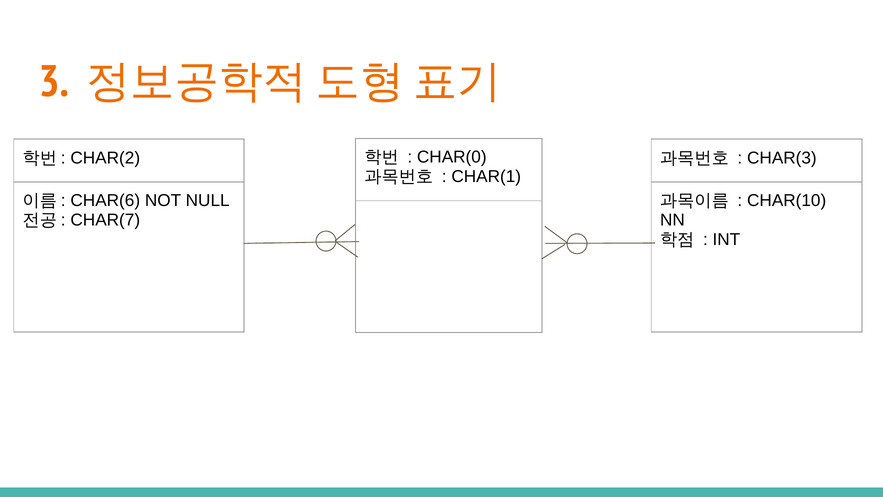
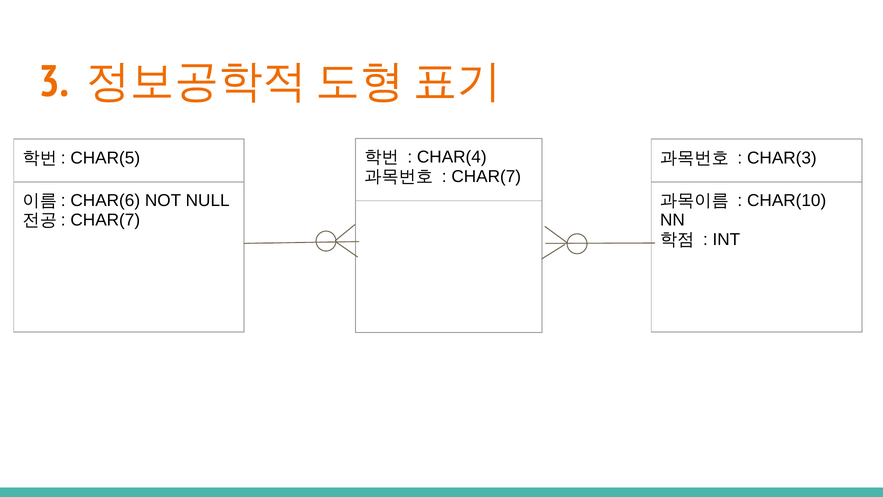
CHAR(2: CHAR(2 -> CHAR(5
CHAR(0: CHAR(0 -> CHAR(4
CHAR(1 at (486, 176): CHAR(1 -> CHAR(7
